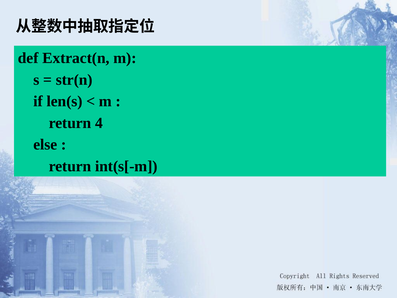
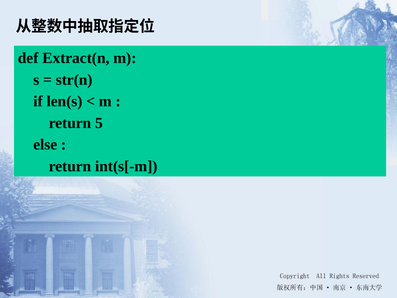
4: 4 -> 5
